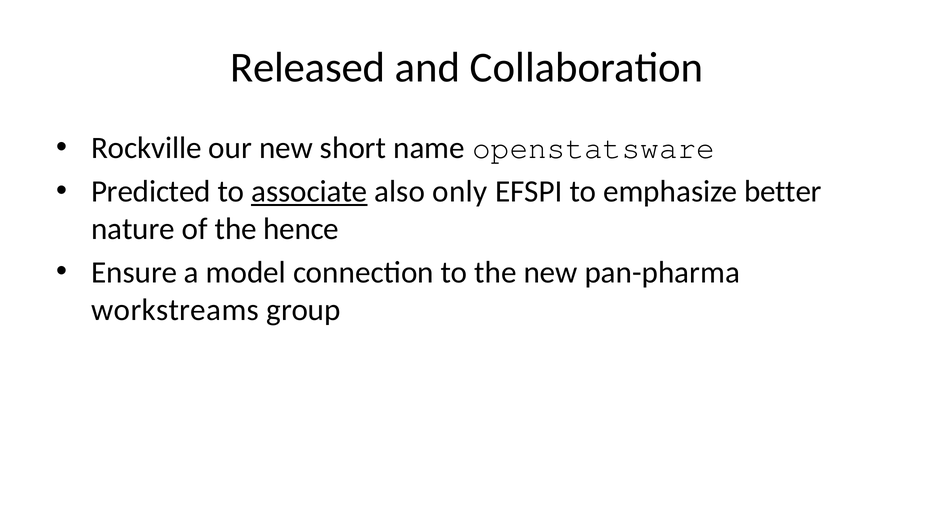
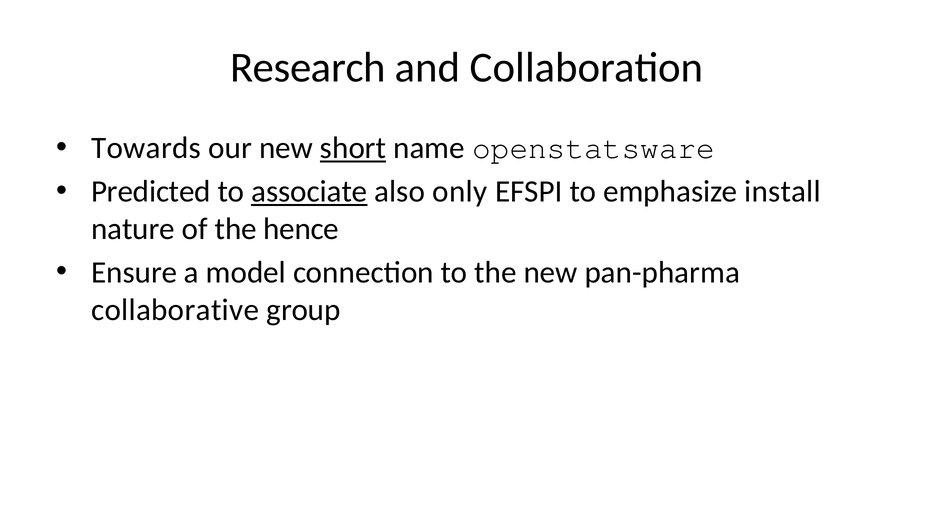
Released: Released -> Research
Rockville: Rockville -> Towards
short underline: none -> present
better: better -> install
workstreams: workstreams -> collaborative
